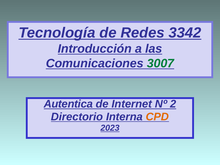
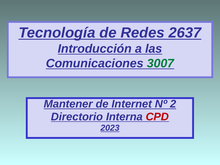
3342: 3342 -> 2637
Autentica: Autentica -> Mantener
CPD colour: orange -> red
